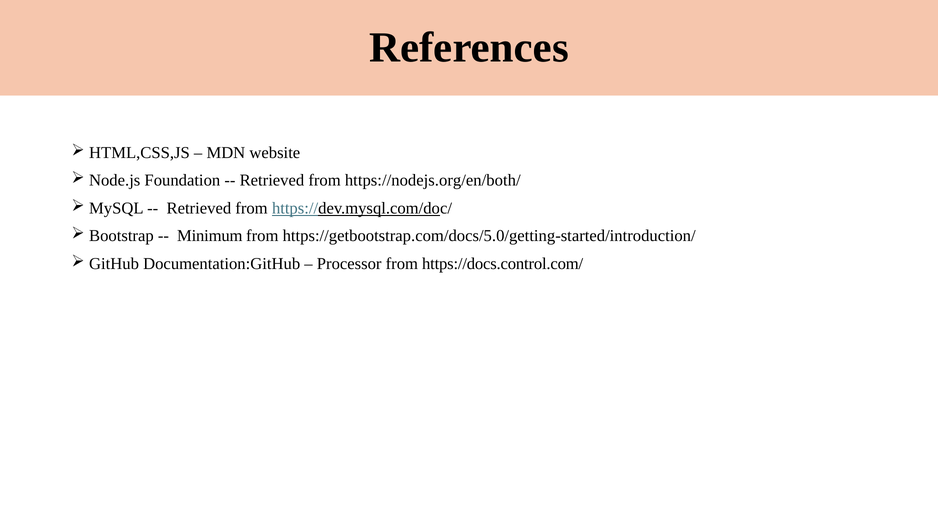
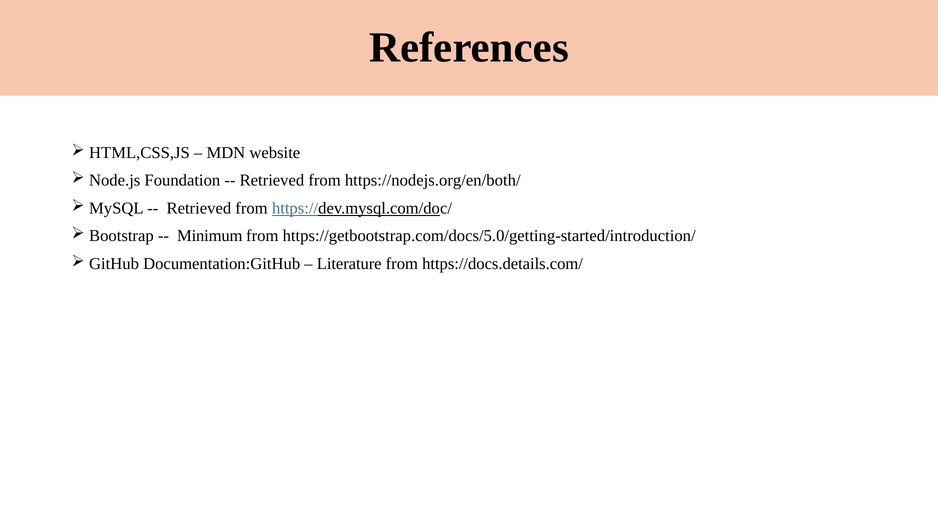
Processor: Processor -> Literature
https://docs.control.com/: https://docs.control.com/ -> https://docs.details.com/
